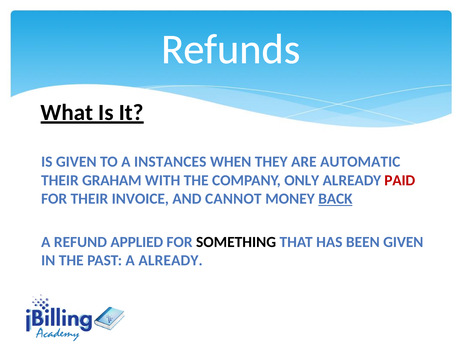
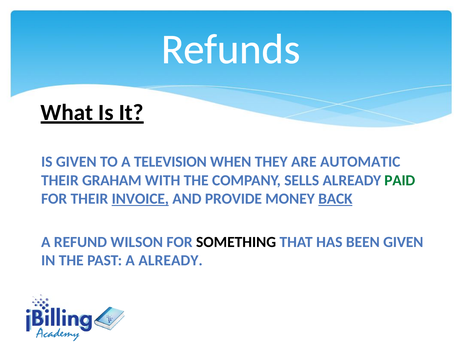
INSTANCES: INSTANCES -> TELEVISION
ONLY: ONLY -> SELLS
PAID colour: red -> green
INVOICE underline: none -> present
CANNOT: CANNOT -> PROVIDE
APPLIED: APPLIED -> WILSON
